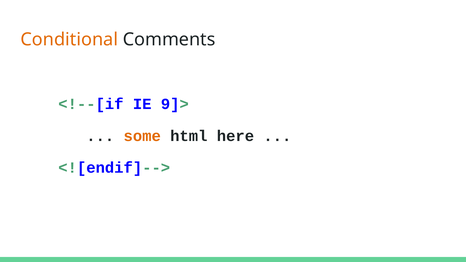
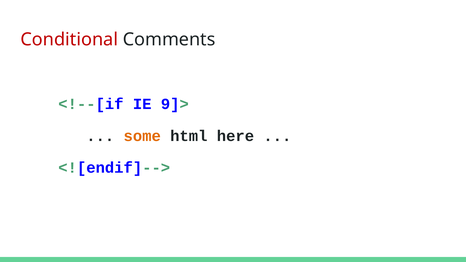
Conditional colour: orange -> red
